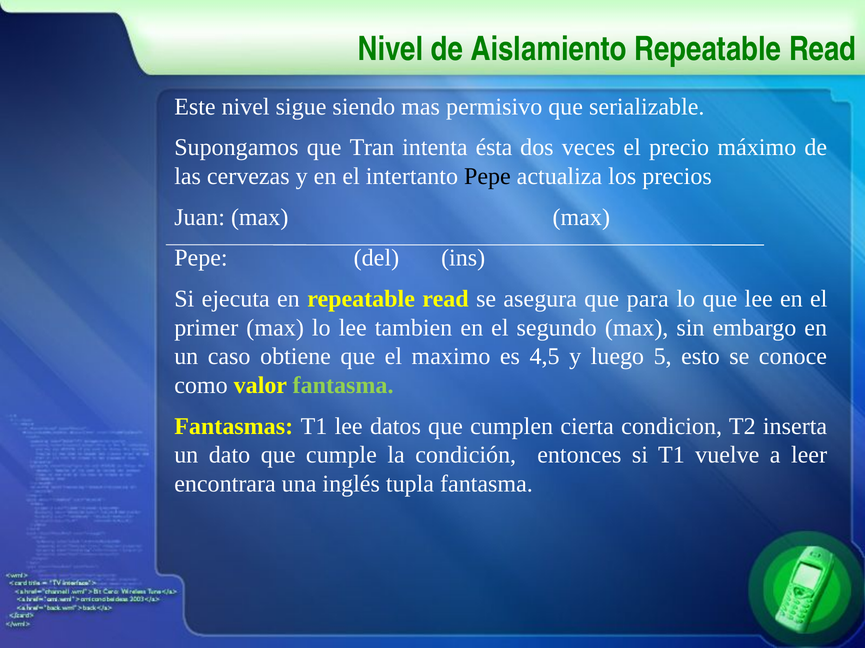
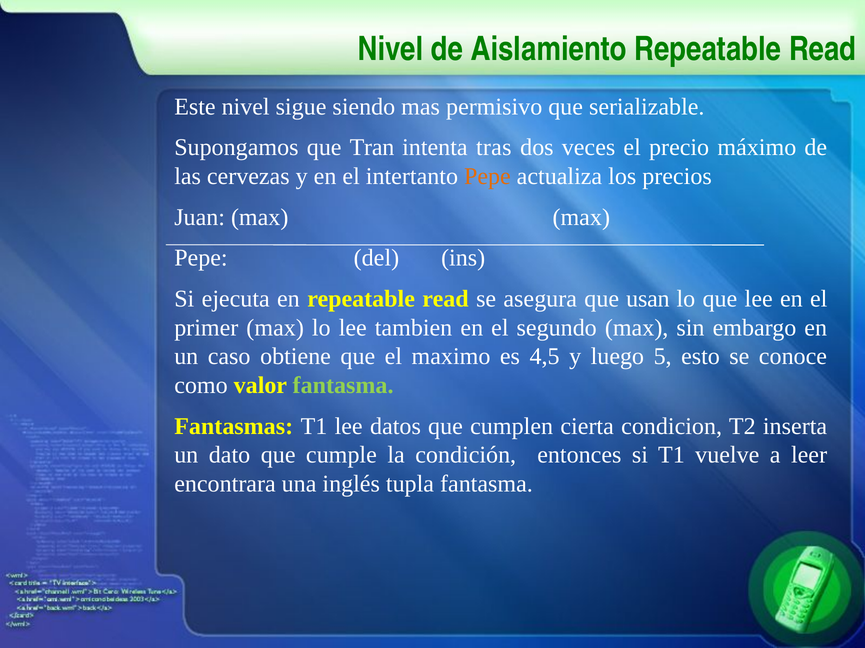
ésta: ésta -> tras
Pepe at (487, 177) colour: black -> orange
para: para -> usan
